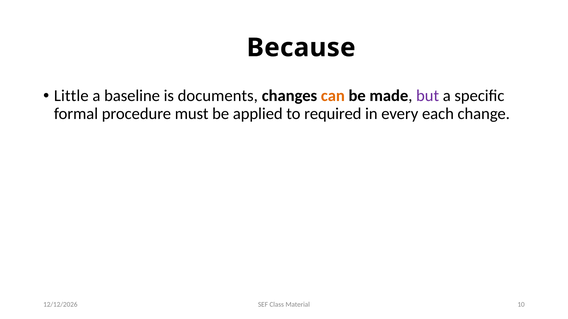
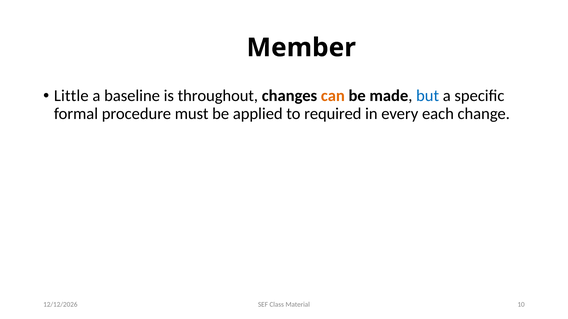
Because: Because -> Member
documents: documents -> throughout
but colour: purple -> blue
